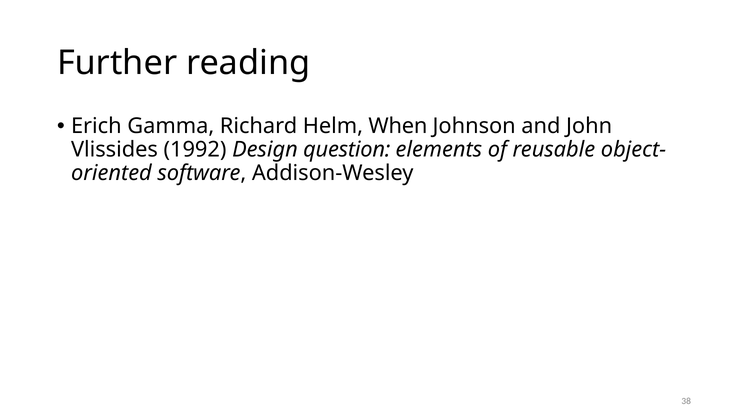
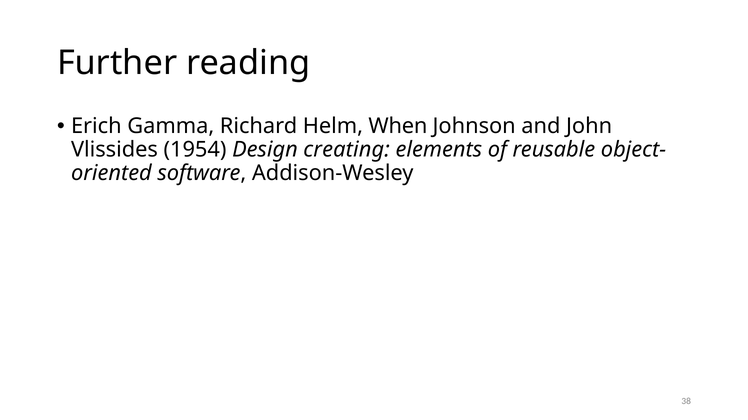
1992: 1992 -> 1954
question: question -> creating
